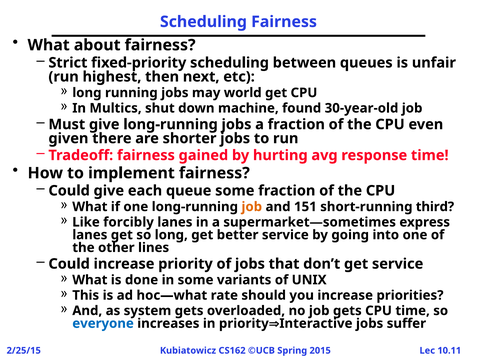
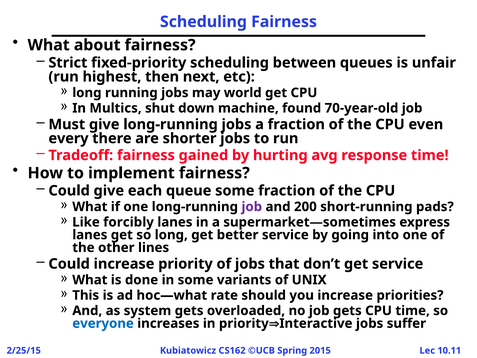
30-year-old: 30-year-old -> 70-year-old
given: given -> every
job at (252, 207) colour: orange -> purple
151: 151 -> 200
third: third -> pads
